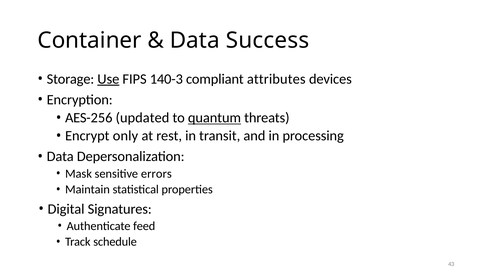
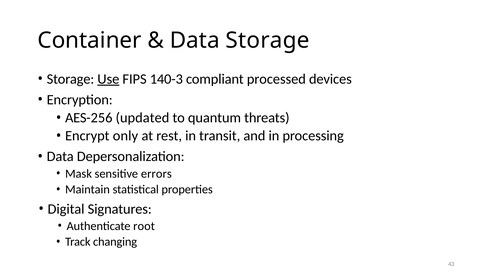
Data Success: Success -> Storage
attributes: attributes -> processed
quantum underline: present -> none
feed: feed -> root
schedule: schedule -> changing
